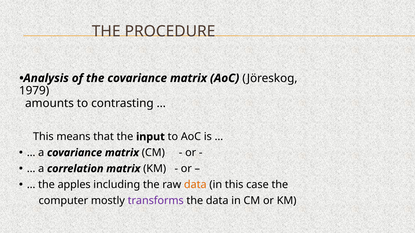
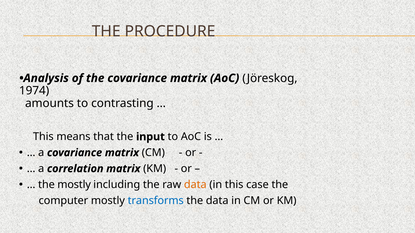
1979: 1979 -> 1974
the apples: apples -> mostly
transforms colour: purple -> blue
